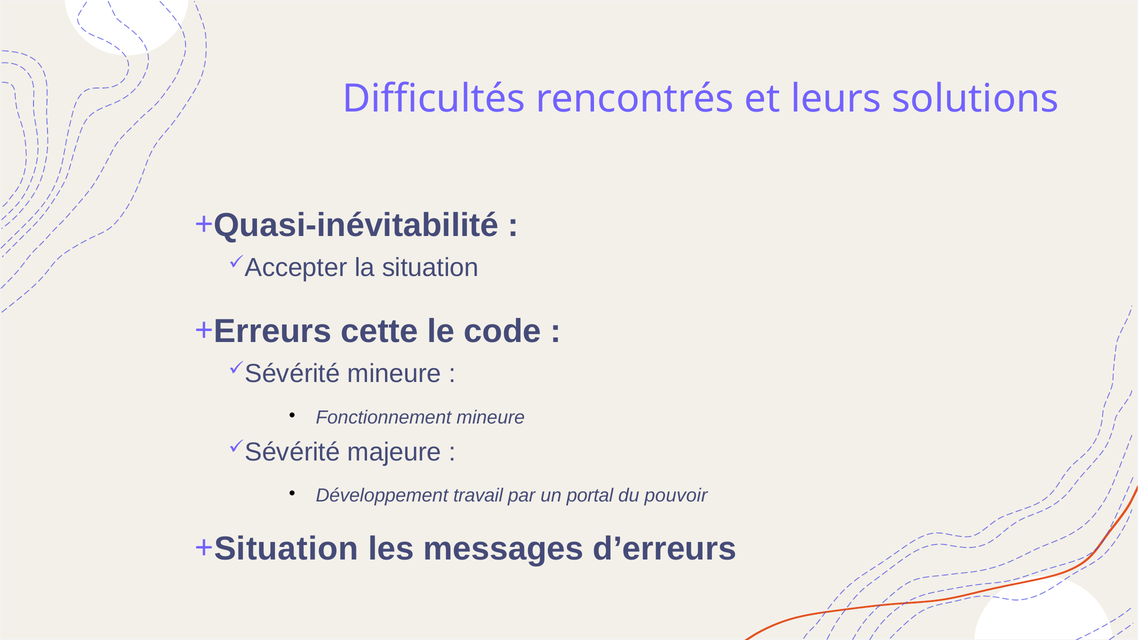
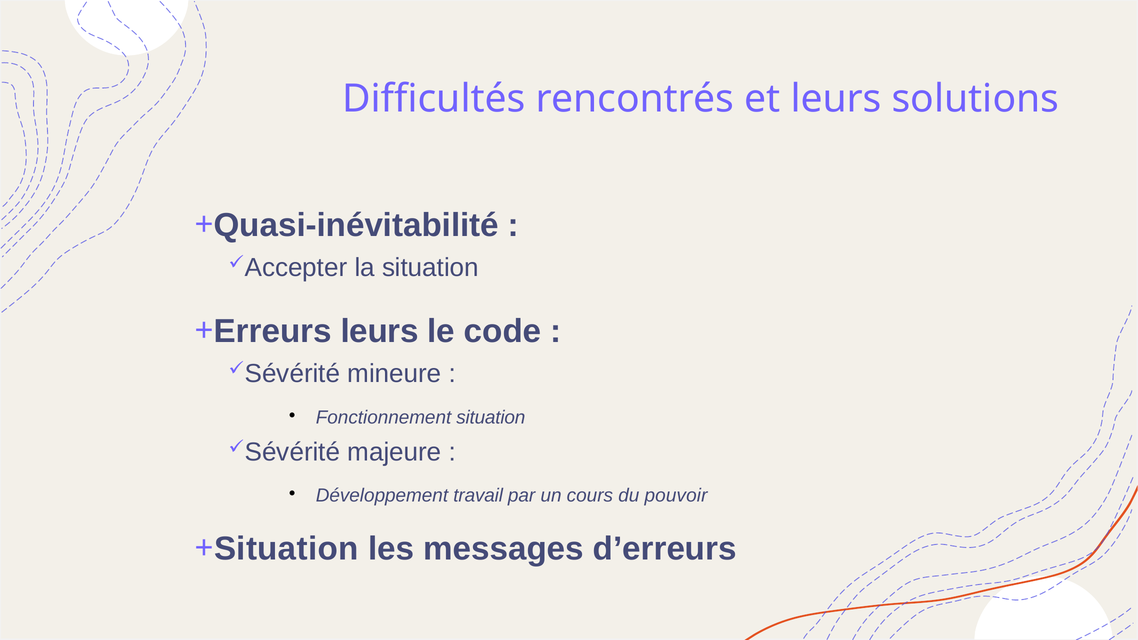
Erreurs cette: cette -> leurs
Fonctionnement mineure: mineure -> situation
portal: portal -> cours
